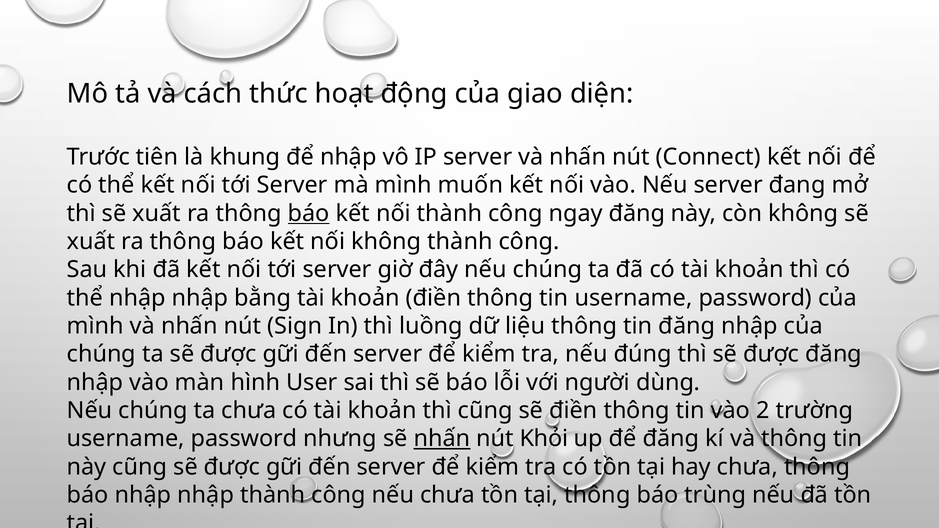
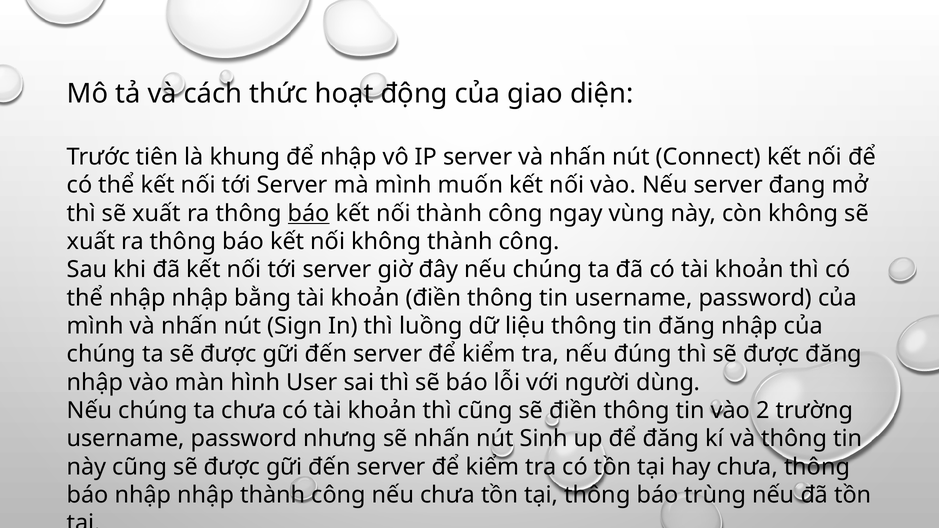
ngay đăng: đăng -> vùng
nhấn at (442, 439) underline: present -> none
Khỏi: Khỏi -> Sinh
